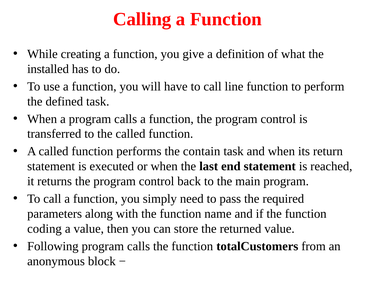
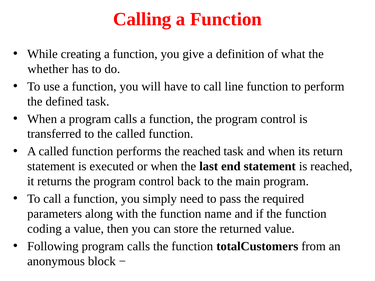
installed: installed -> whether
the contain: contain -> reached
